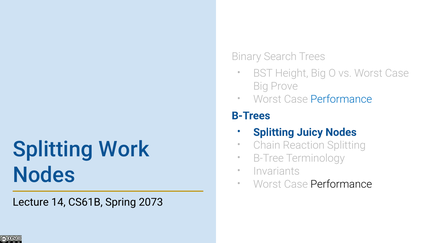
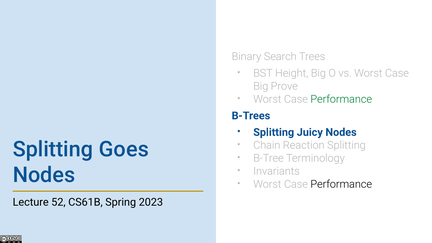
Performance at (341, 99) colour: blue -> green
Work: Work -> Goes
14: 14 -> 52
2073: 2073 -> 2023
